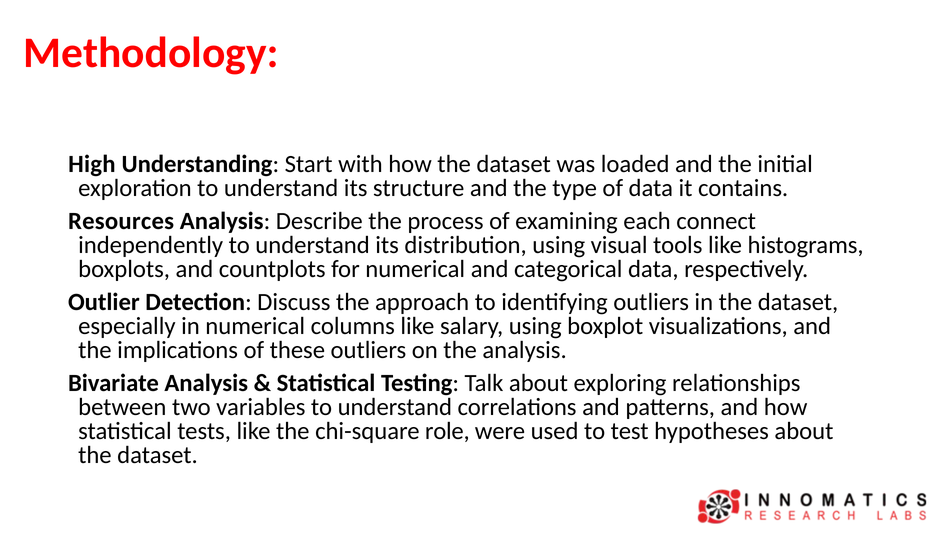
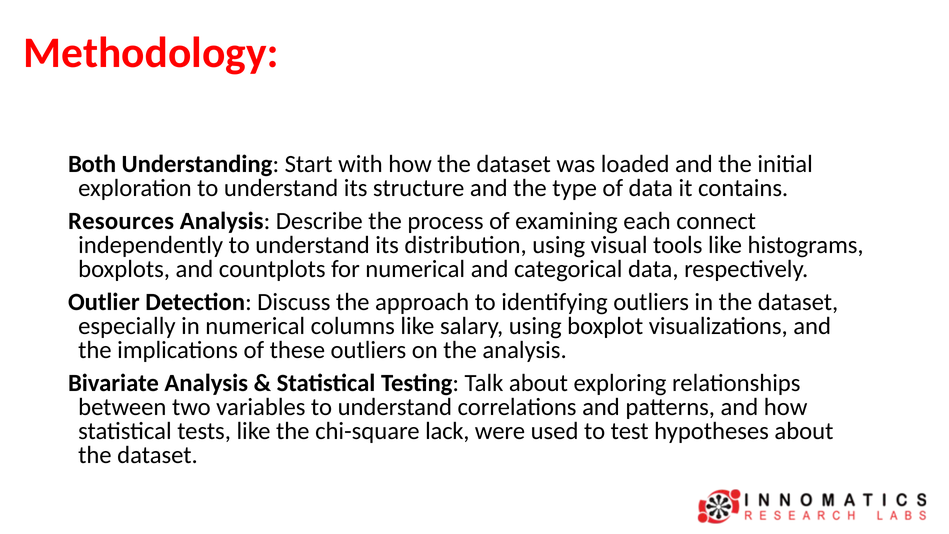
High: High -> Both
role: role -> lack
